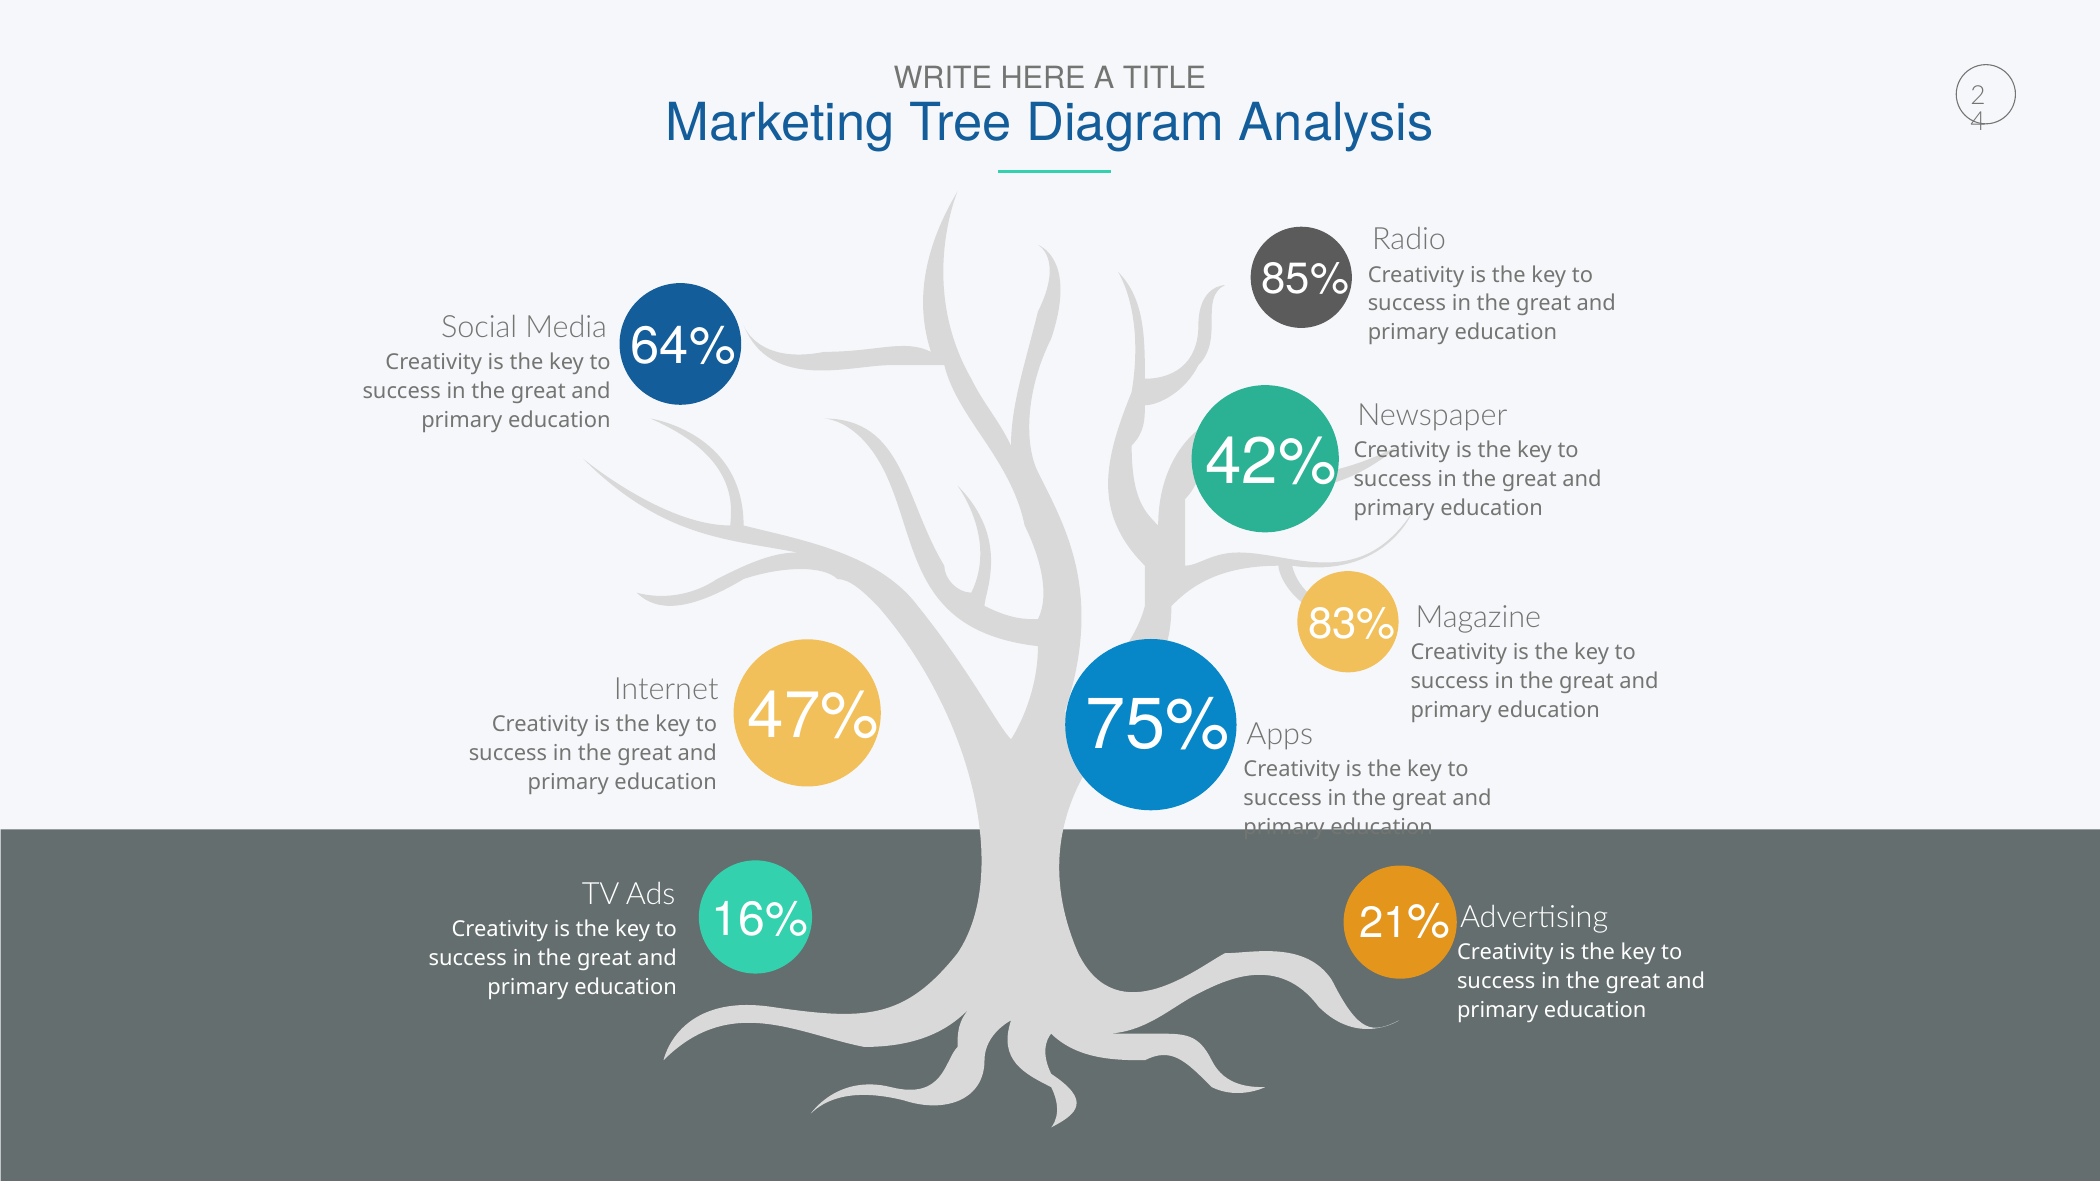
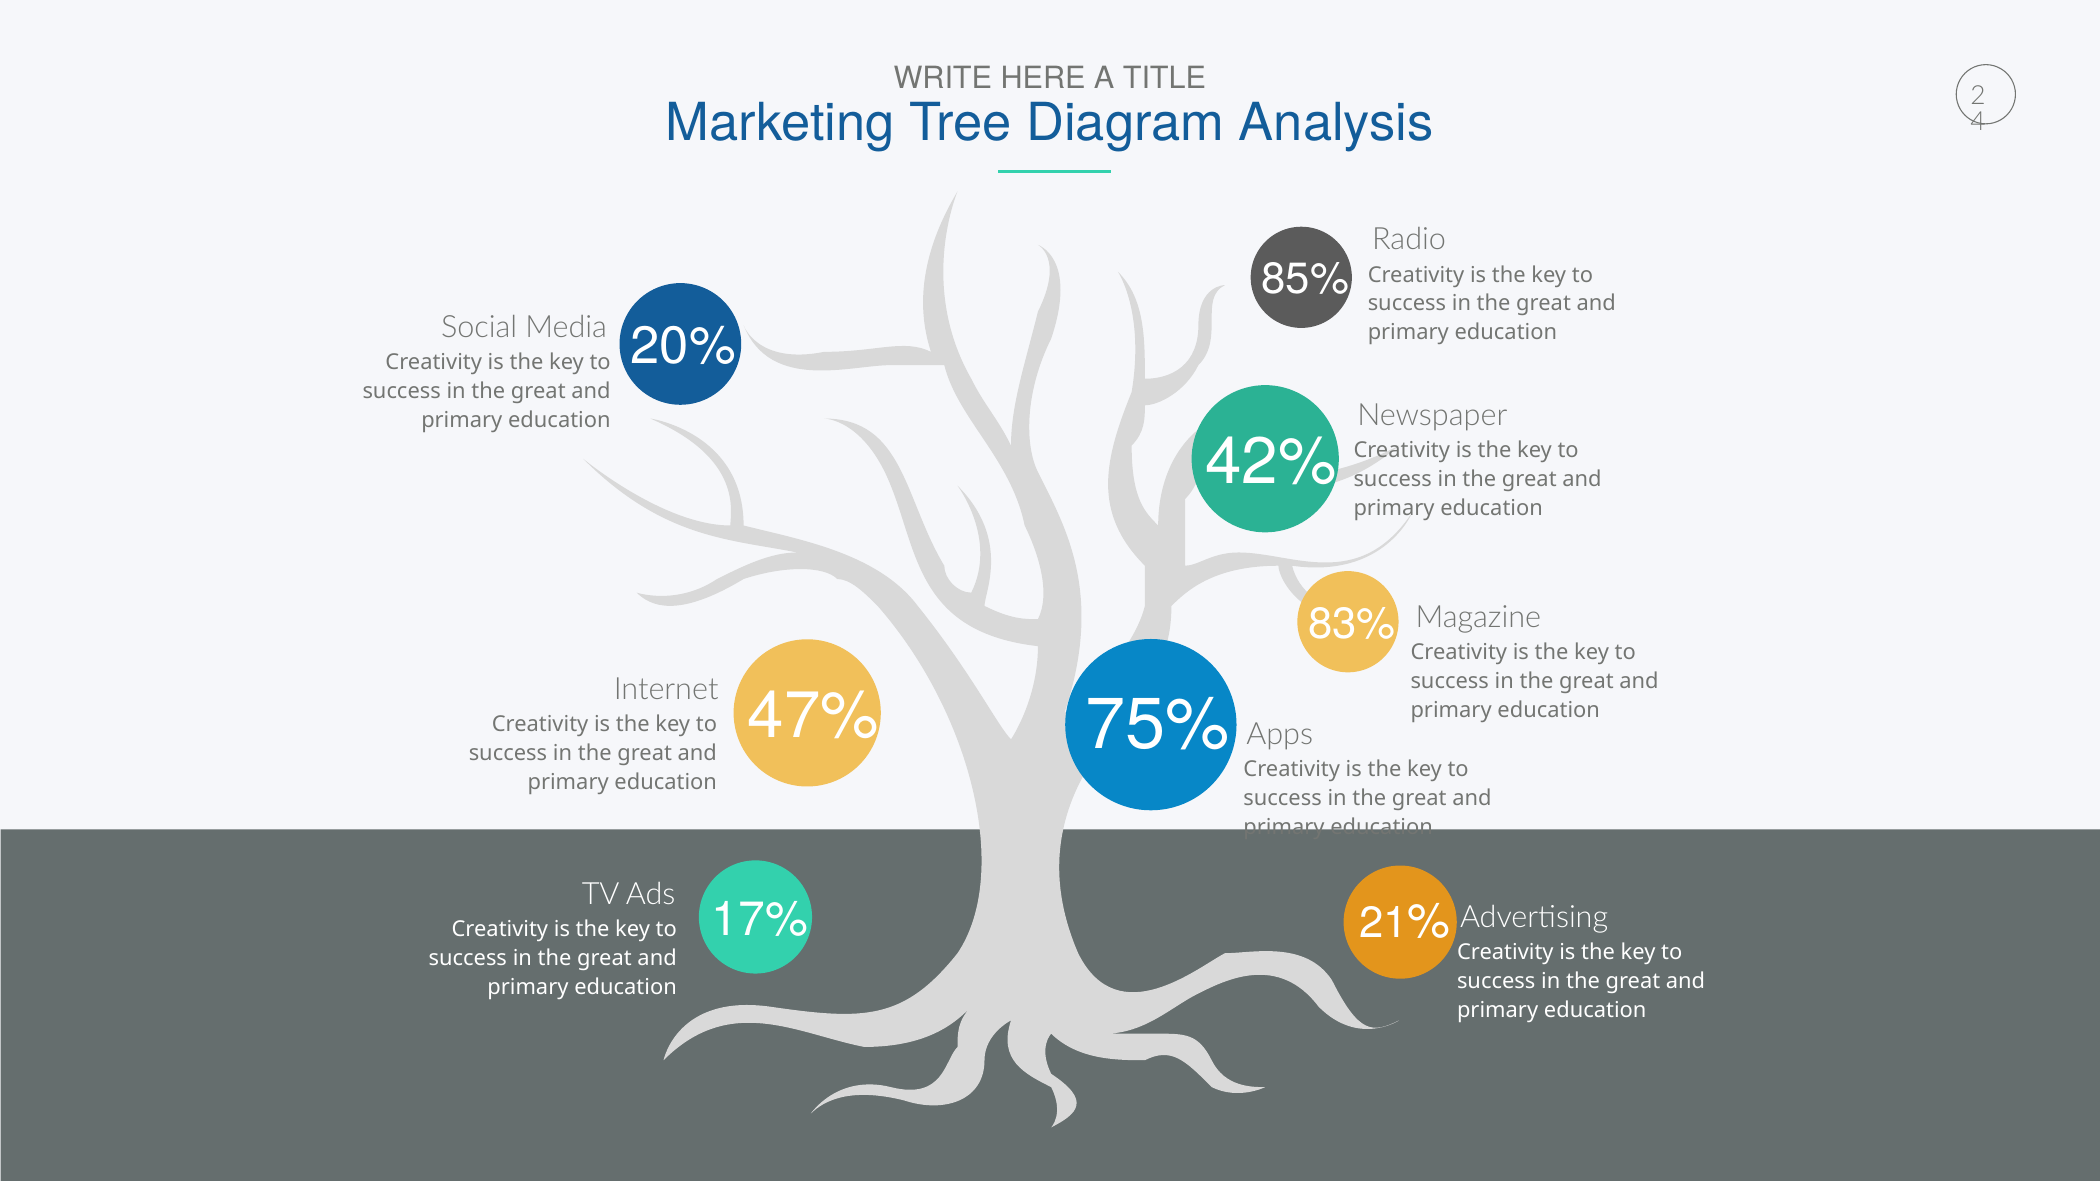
64%: 64% -> 20%
16%: 16% -> 17%
